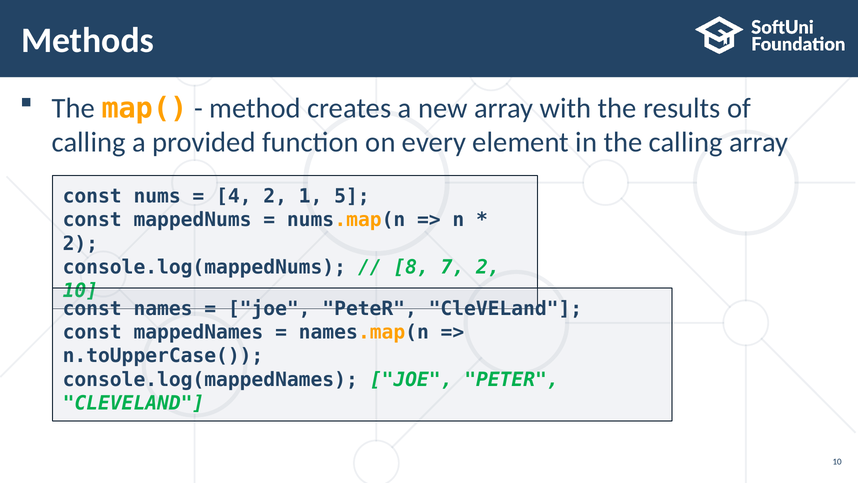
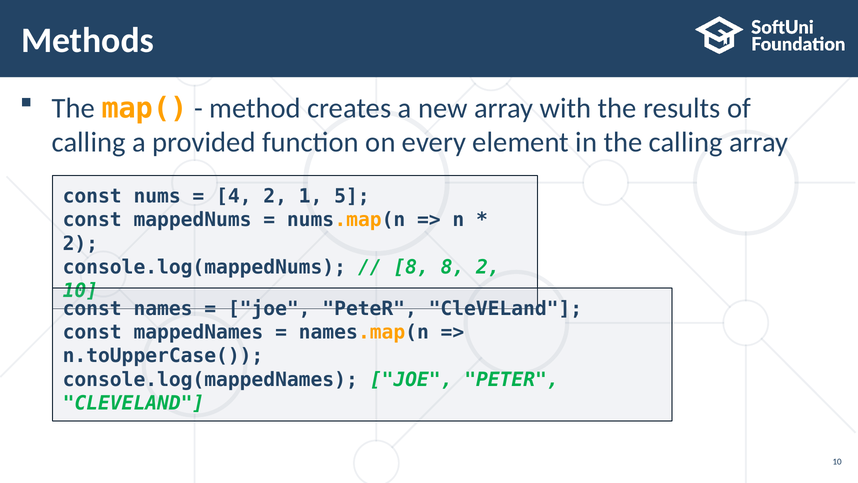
8 7: 7 -> 8
